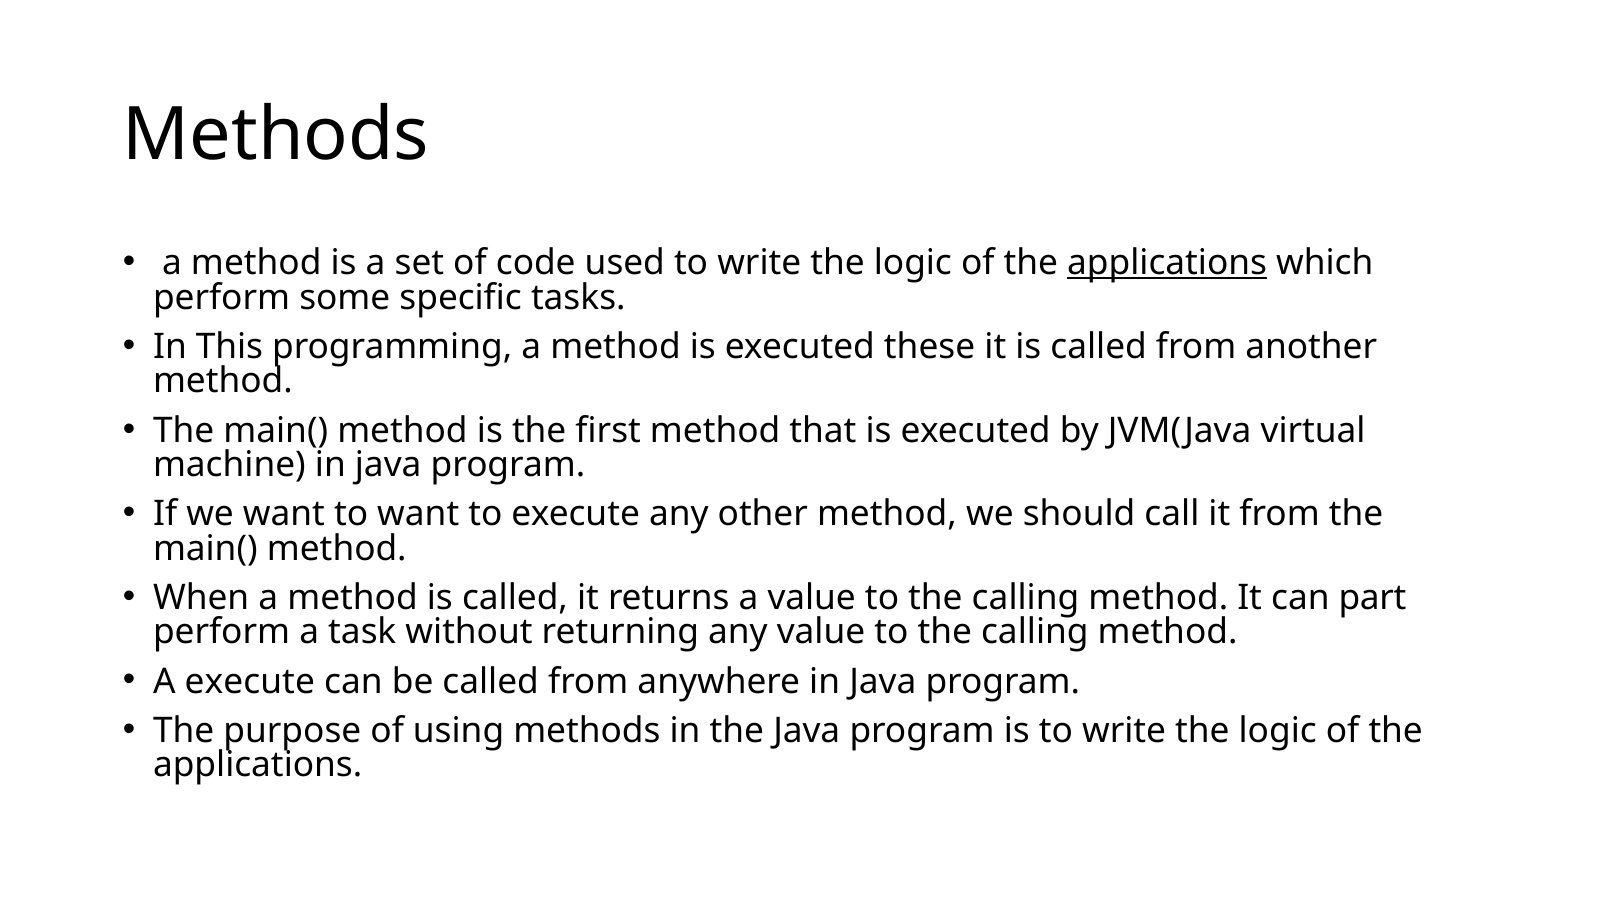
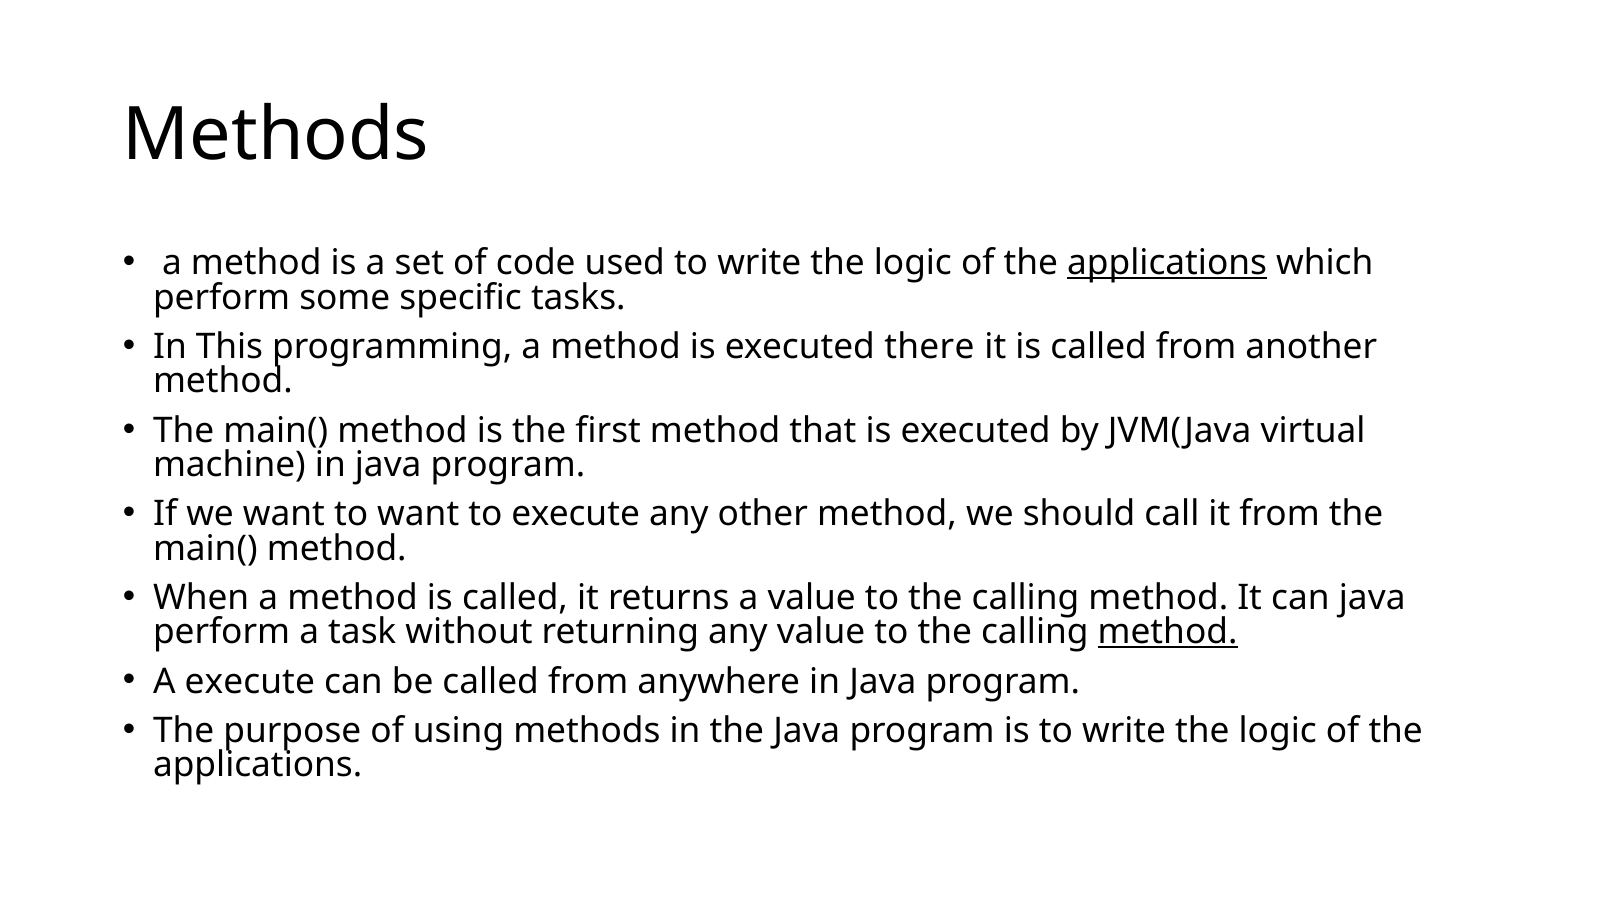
these: these -> there
can part: part -> java
method at (1168, 632) underline: none -> present
